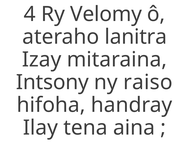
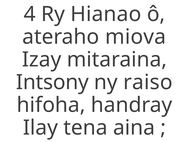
Velomy: Velomy -> Hianao
lanitra: lanitra -> miova
